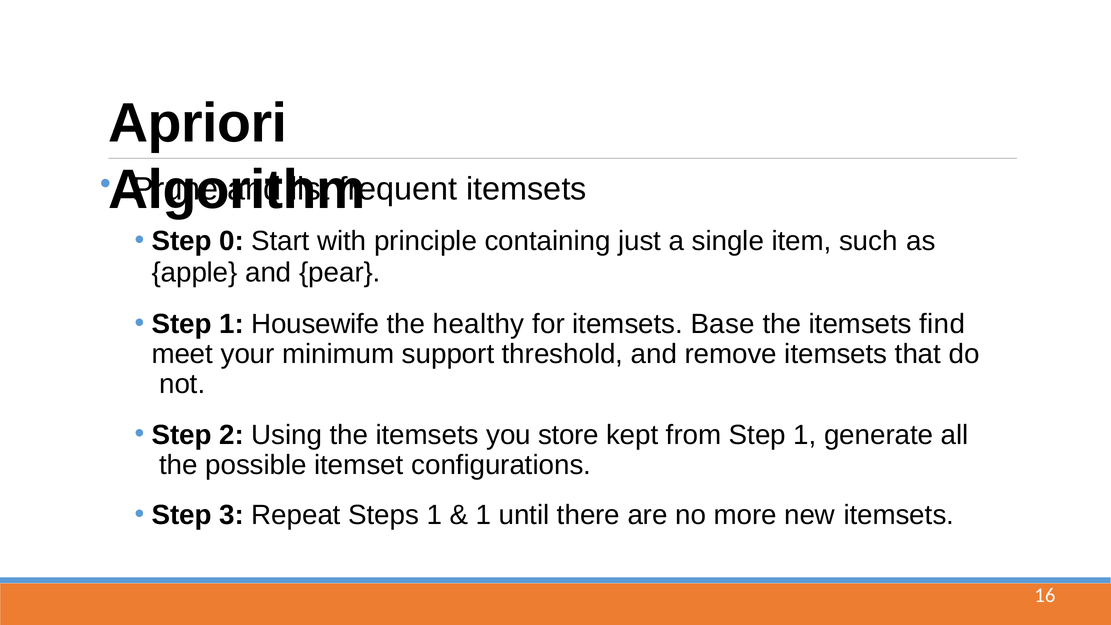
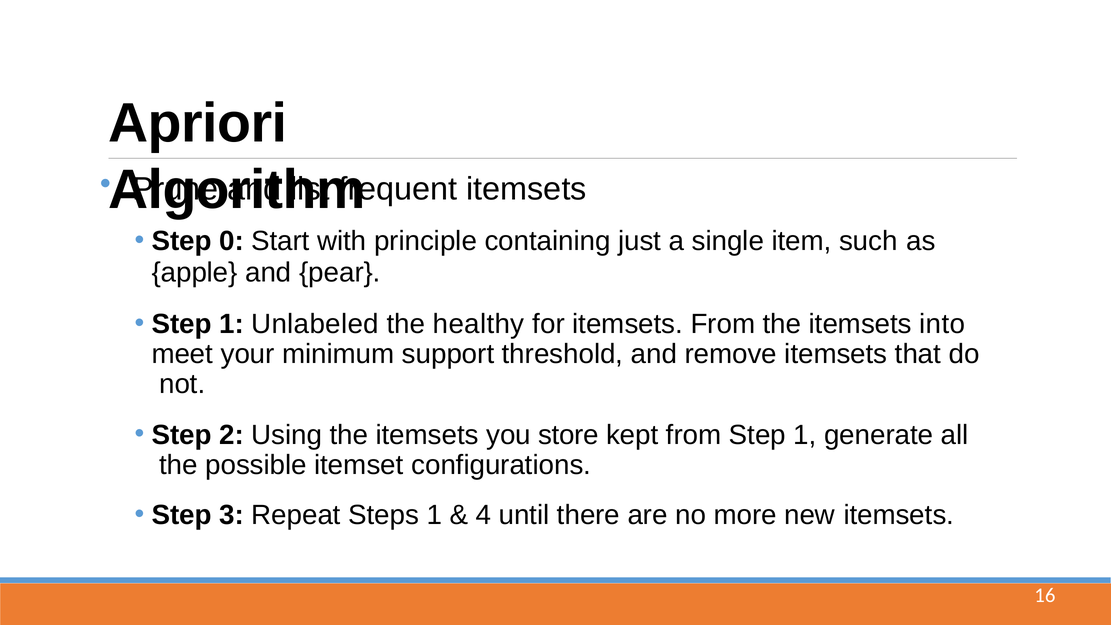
Housewife: Housewife -> Unlabeled
itemsets Base: Base -> From
find: find -> into
1 at (483, 515): 1 -> 4
